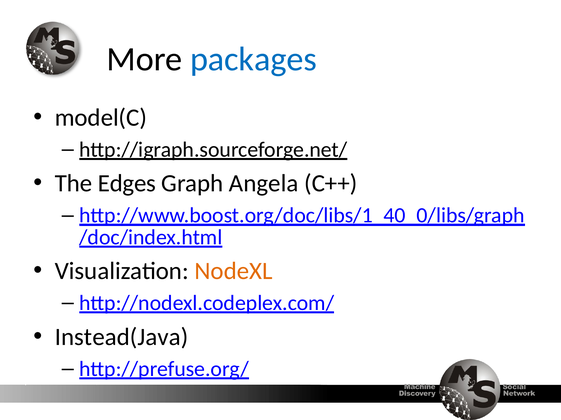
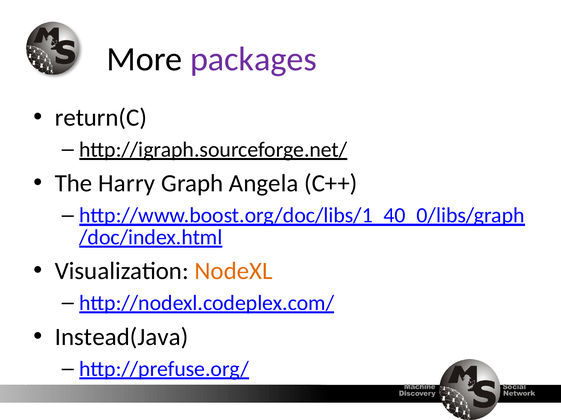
packages colour: blue -> purple
model(C: model(C -> return(C
Edges: Edges -> Harry
